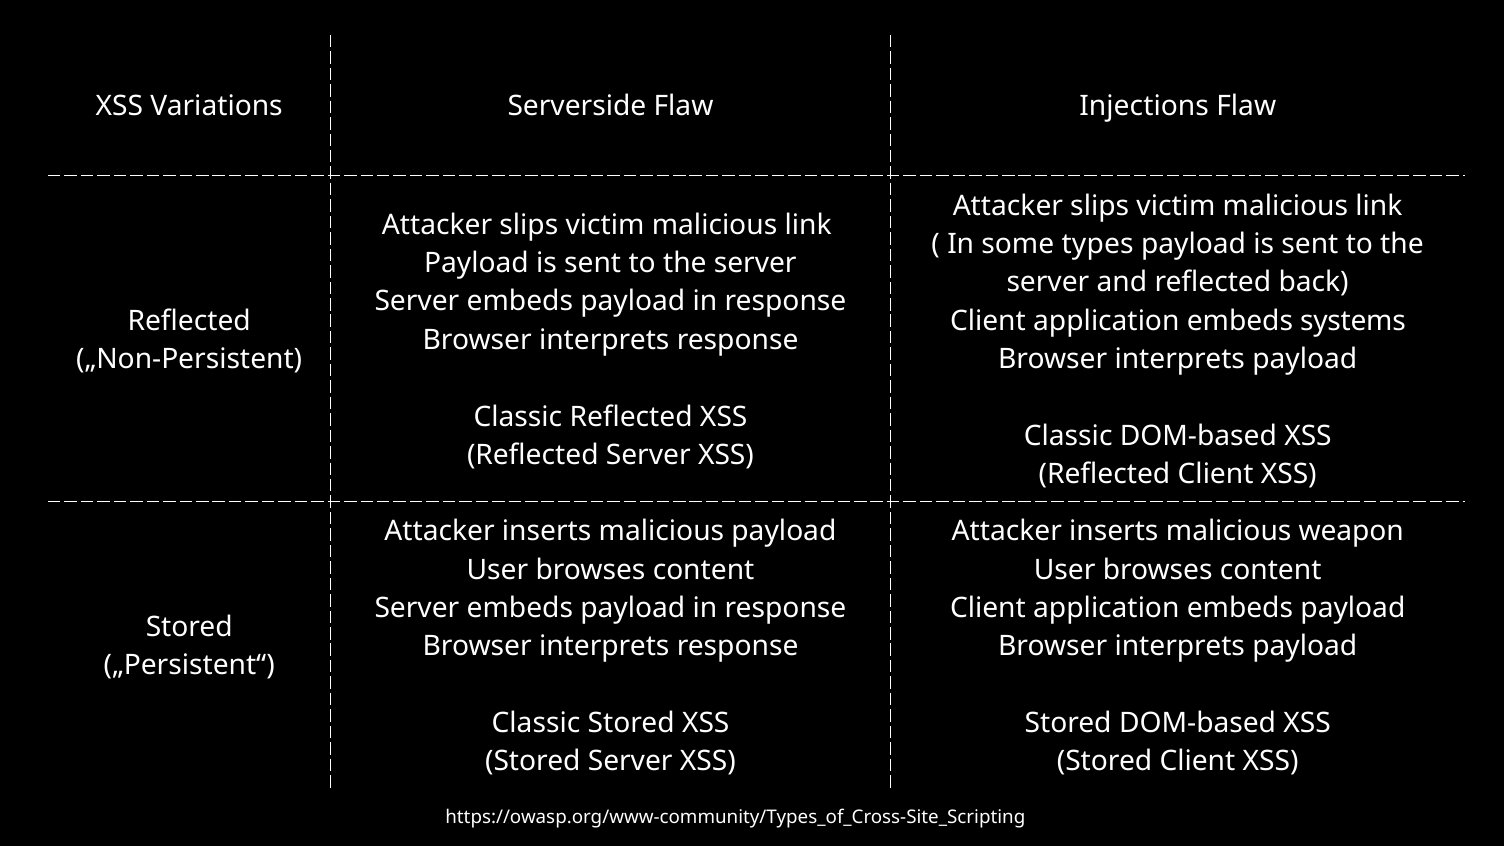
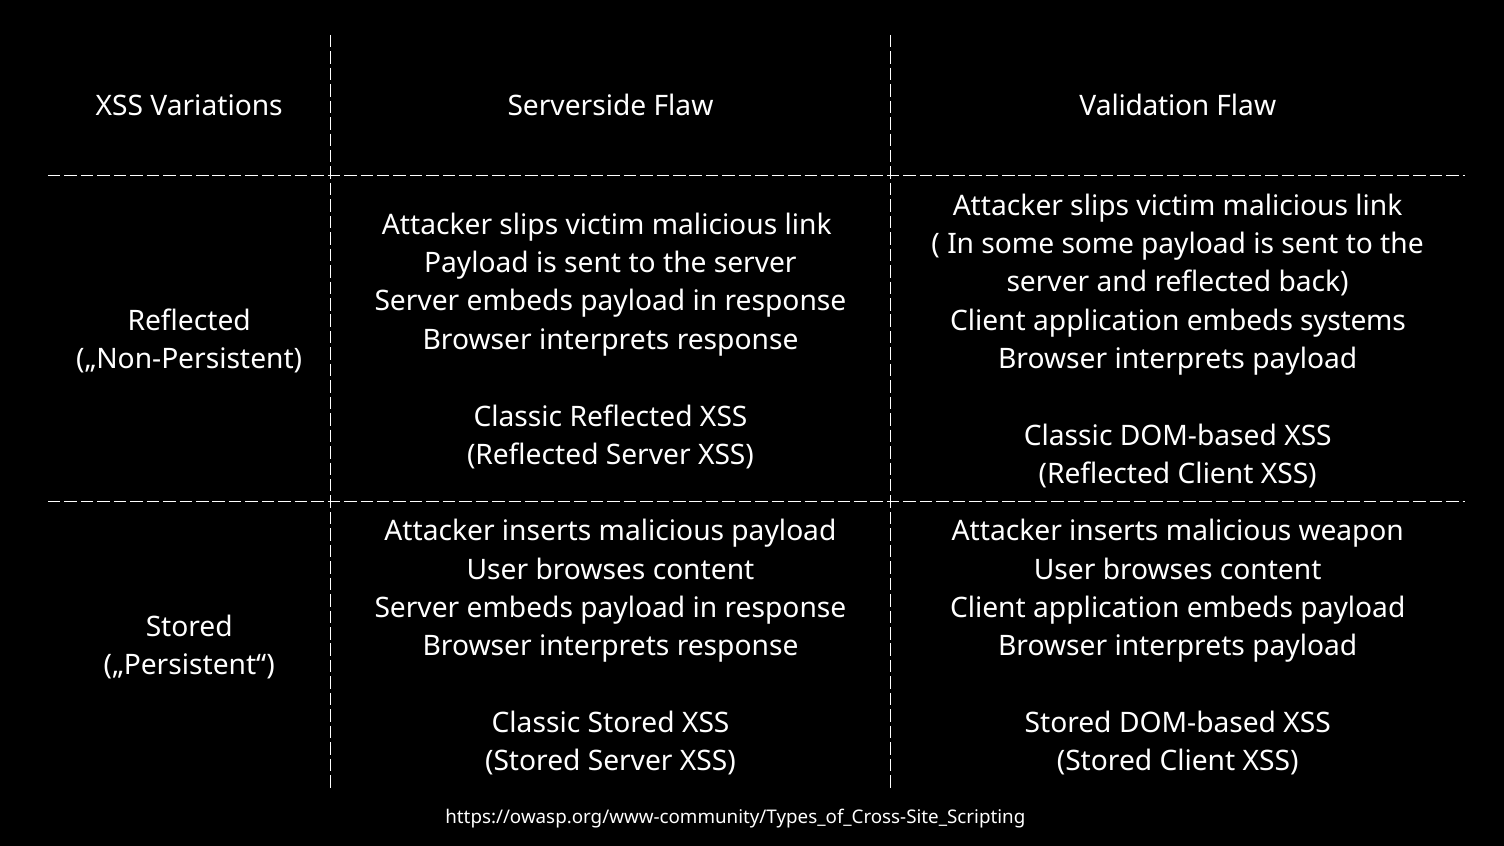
Injections: Injections -> Validation
some types: types -> some
